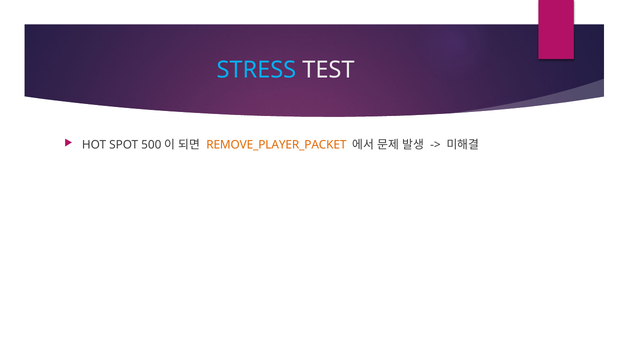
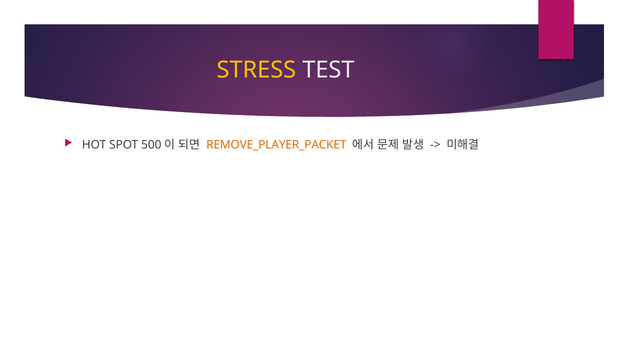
STRESS colour: light blue -> yellow
